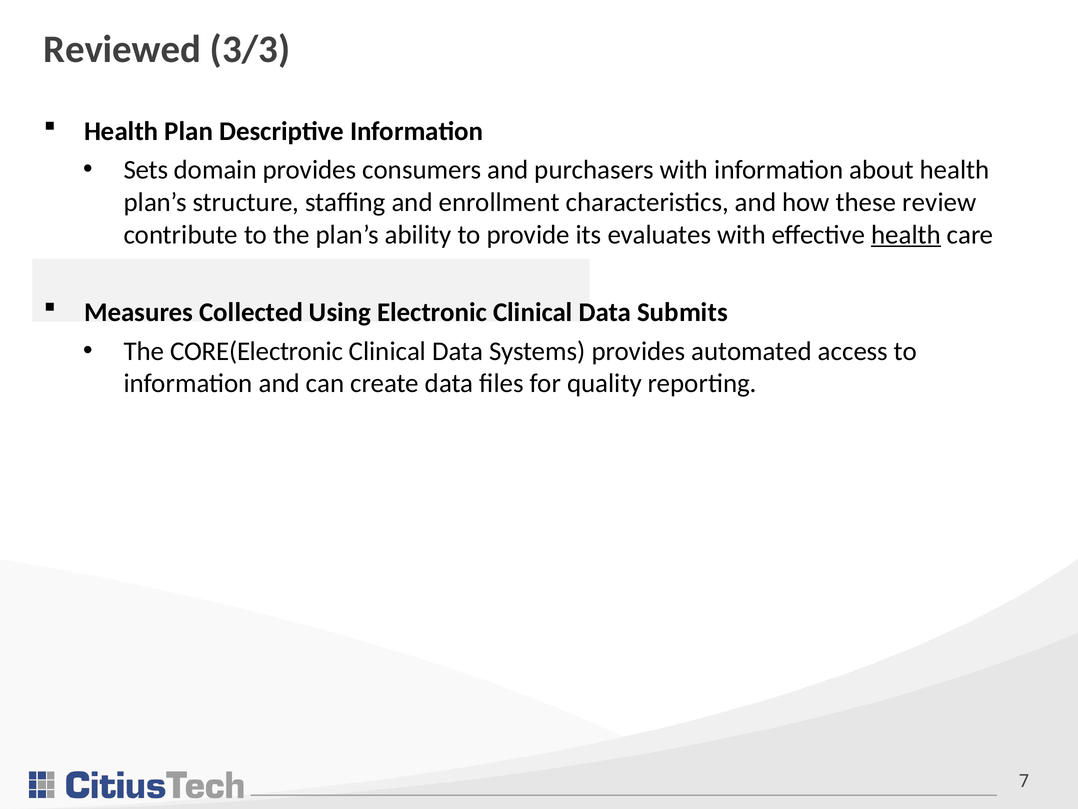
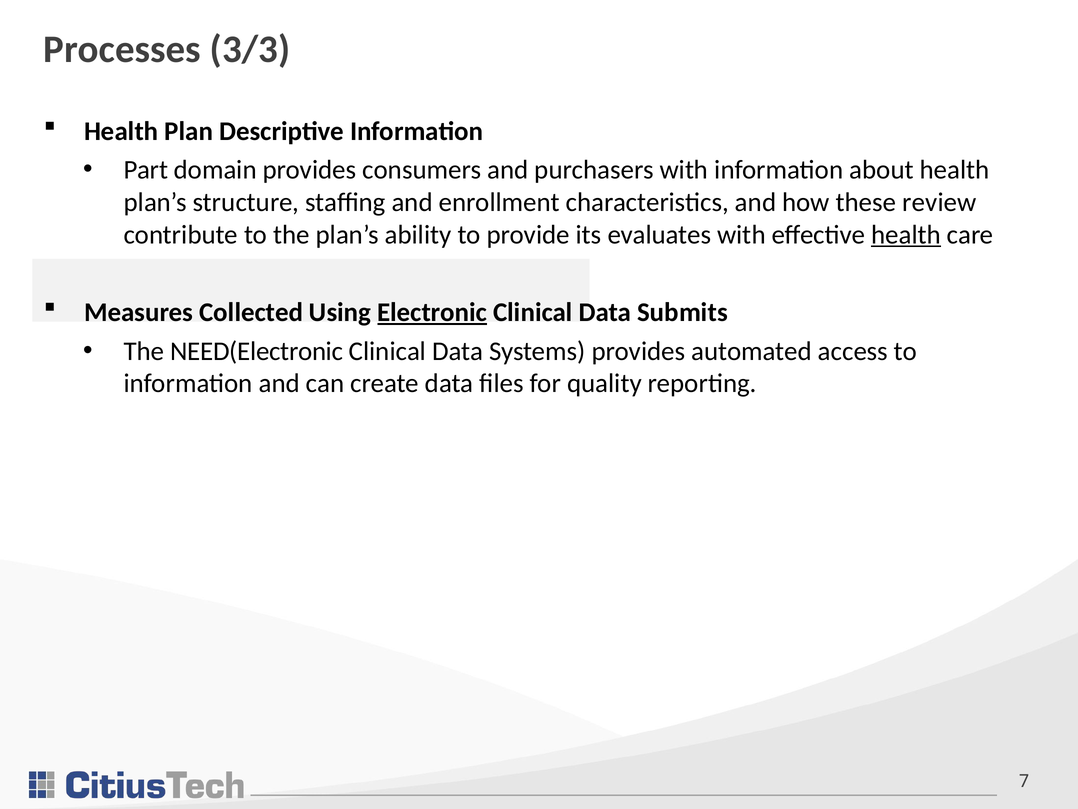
Reviewed: Reviewed -> Processes
Sets: Sets -> Part
Electronic underline: none -> present
CORE(Electronic: CORE(Electronic -> NEED(Electronic
